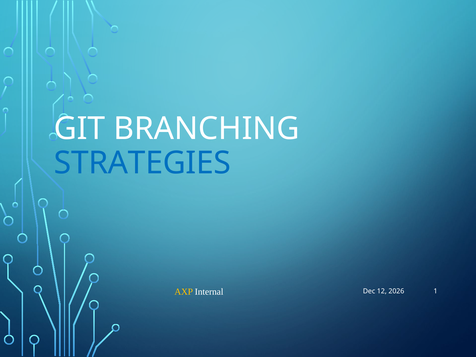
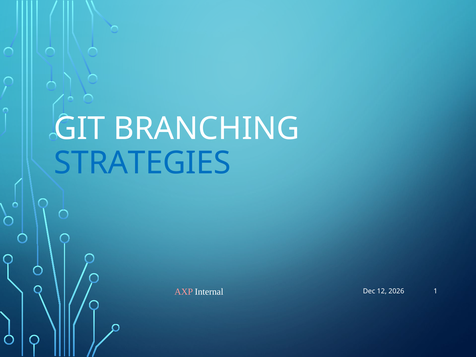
AXP colour: yellow -> pink
